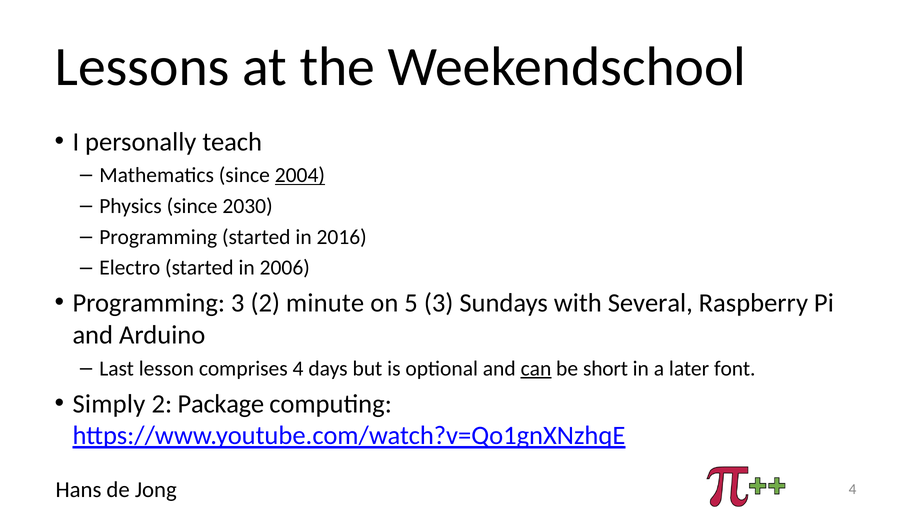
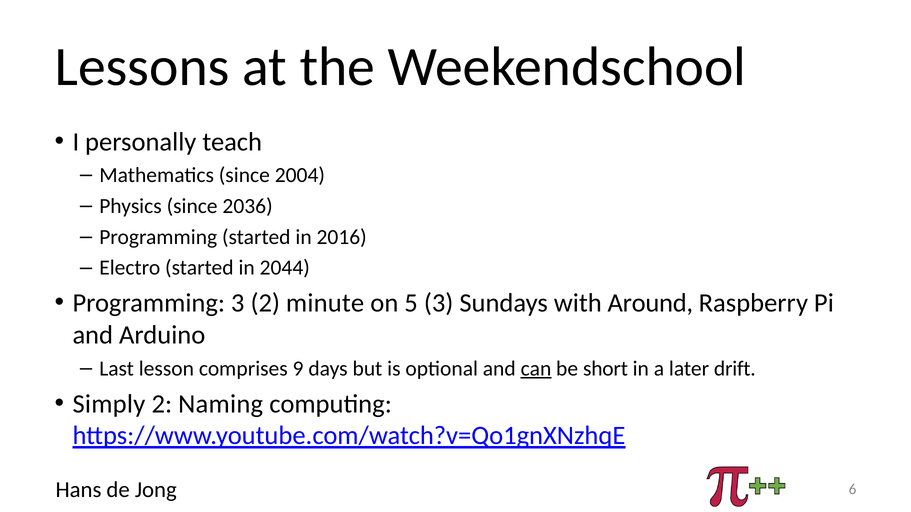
2004 underline: present -> none
2030: 2030 -> 2036
2006: 2006 -> 2044
Several: Several -> Around
comprises 4: 4 -> 9
font: font -> drift
Package: Package -> Naming
4 at (853, 489): 4 -> 6
